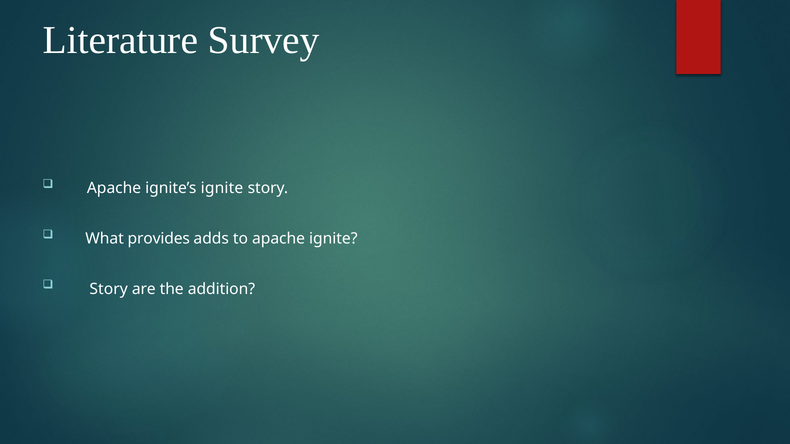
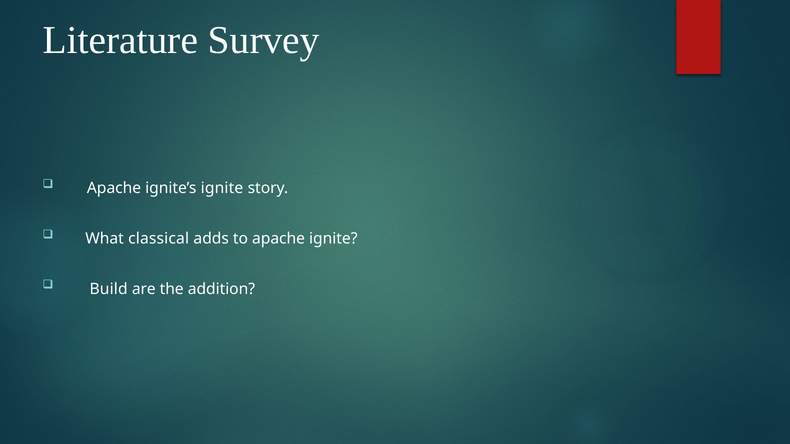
provides: provides -> classical
Story at (109, 289): Story -> Build
